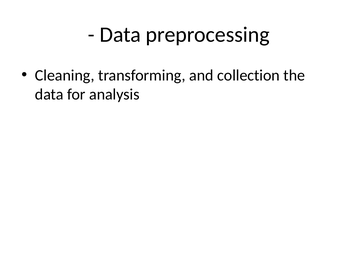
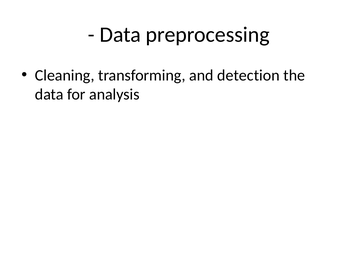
collection: collection -> detection
